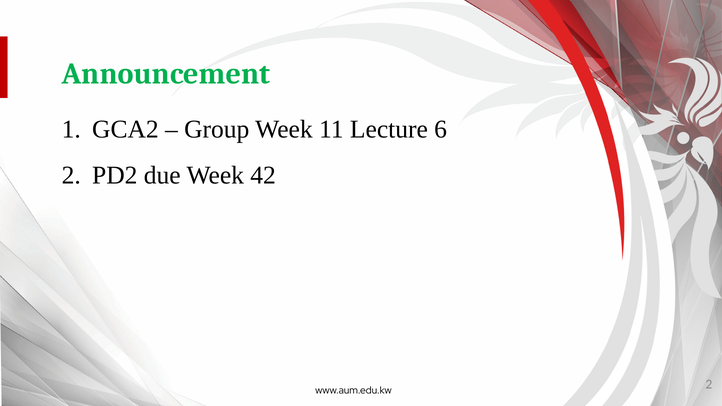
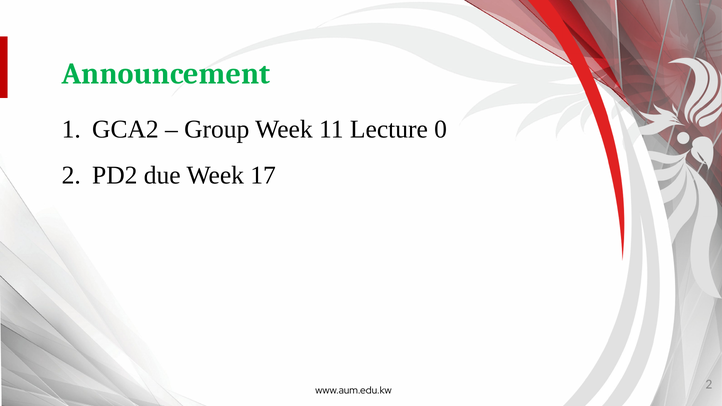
6: 6 -> 0
42: 42 -> 17
